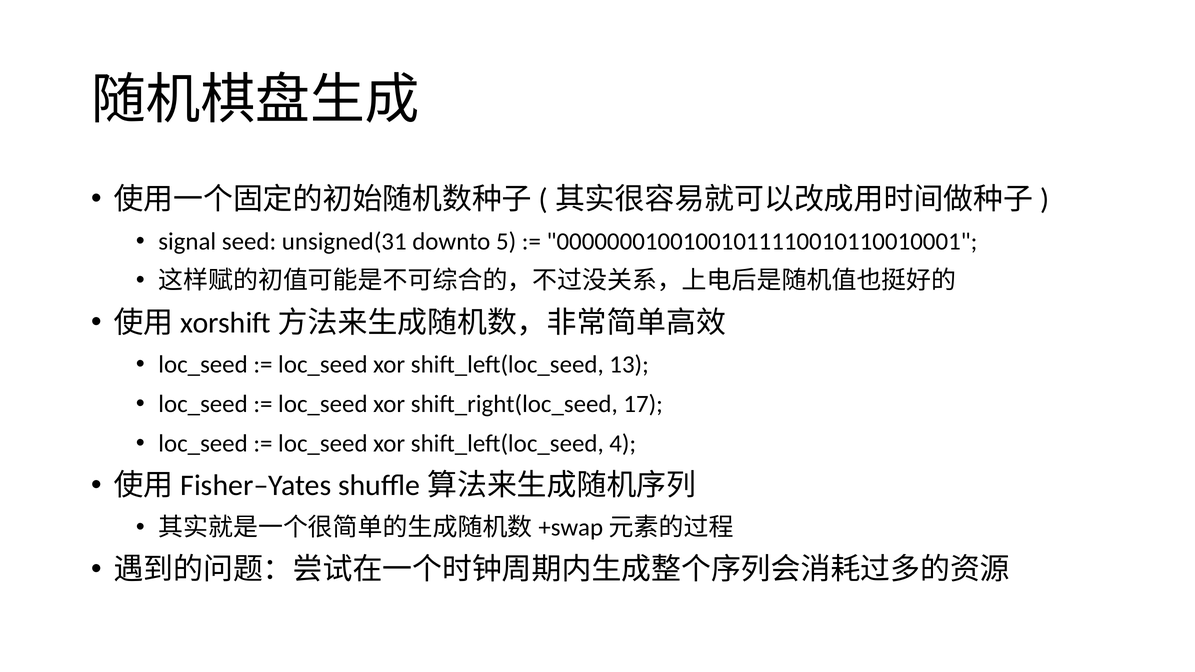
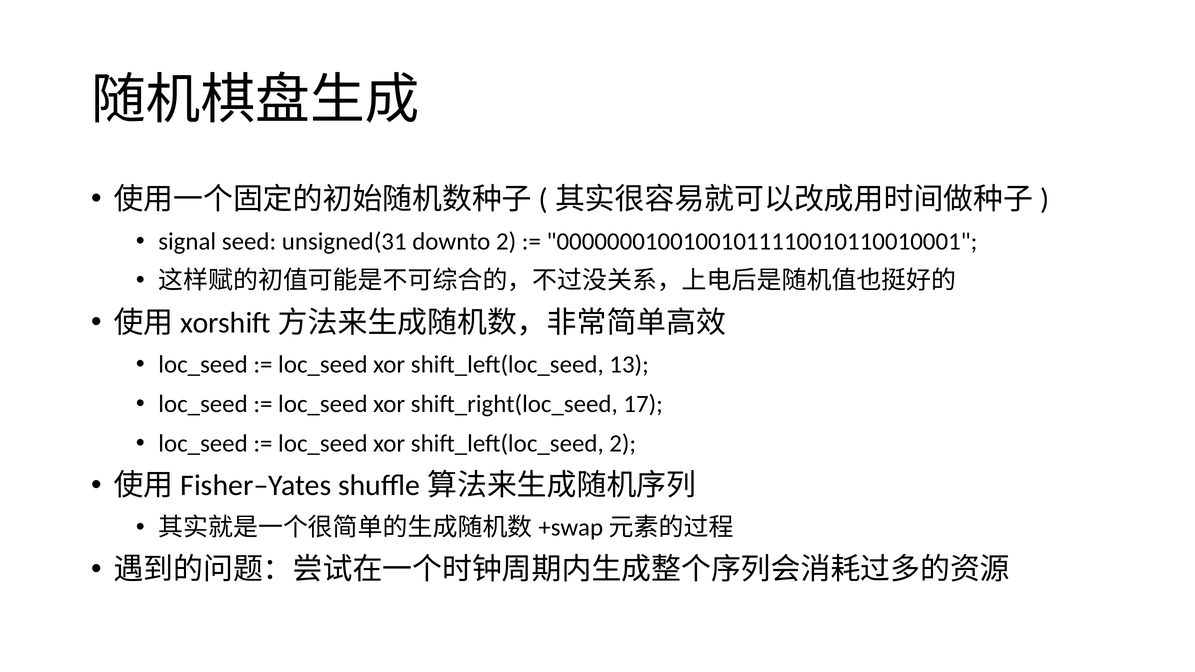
downto 5: 5 -> 2
shift_left(loc_seed 4: 4 -> 2
